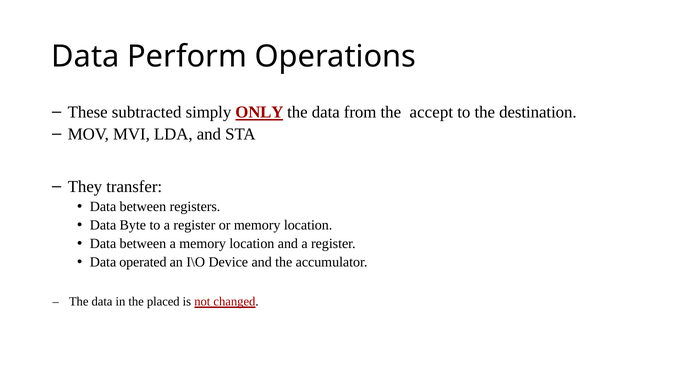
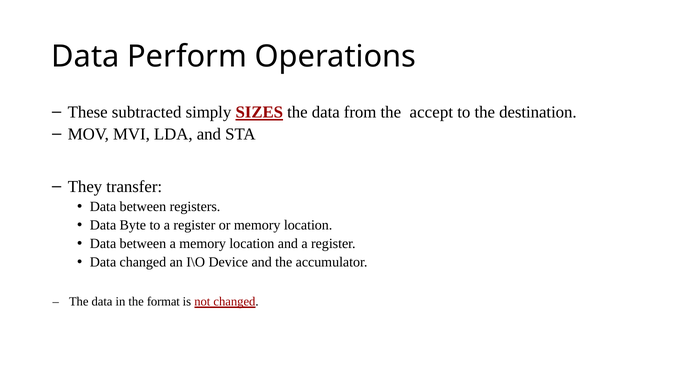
ONLY: ONLY -> SIZES
Data operated: operated -> changed
placed: placed -> format
